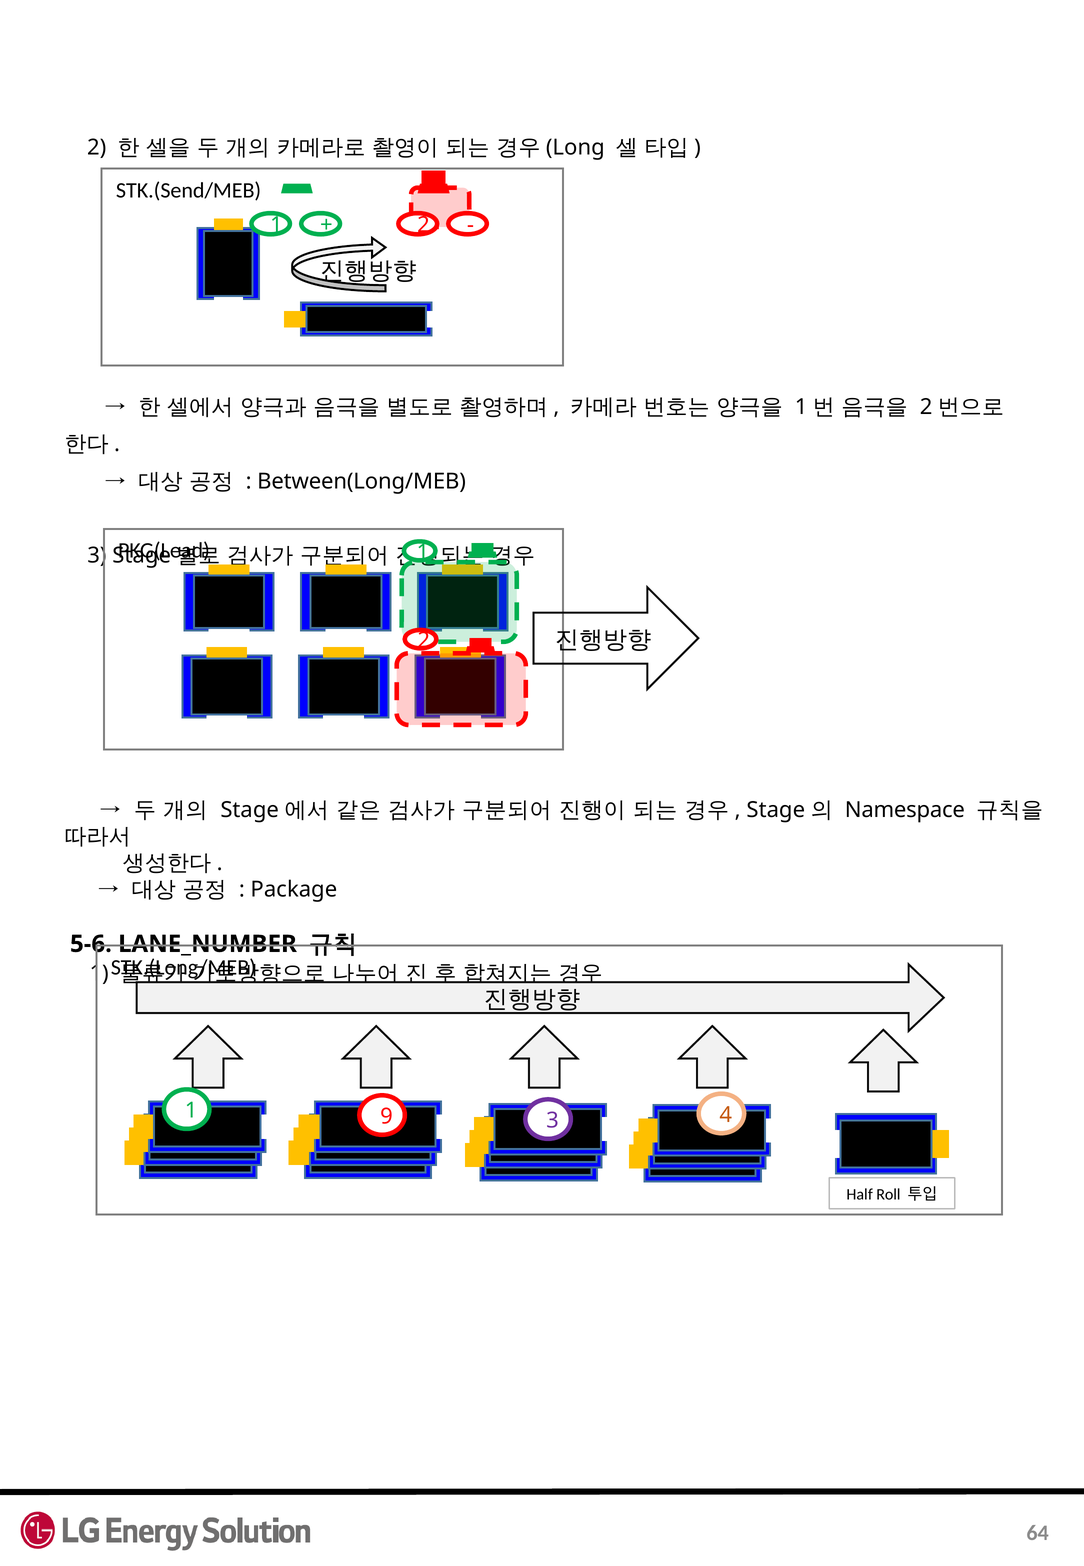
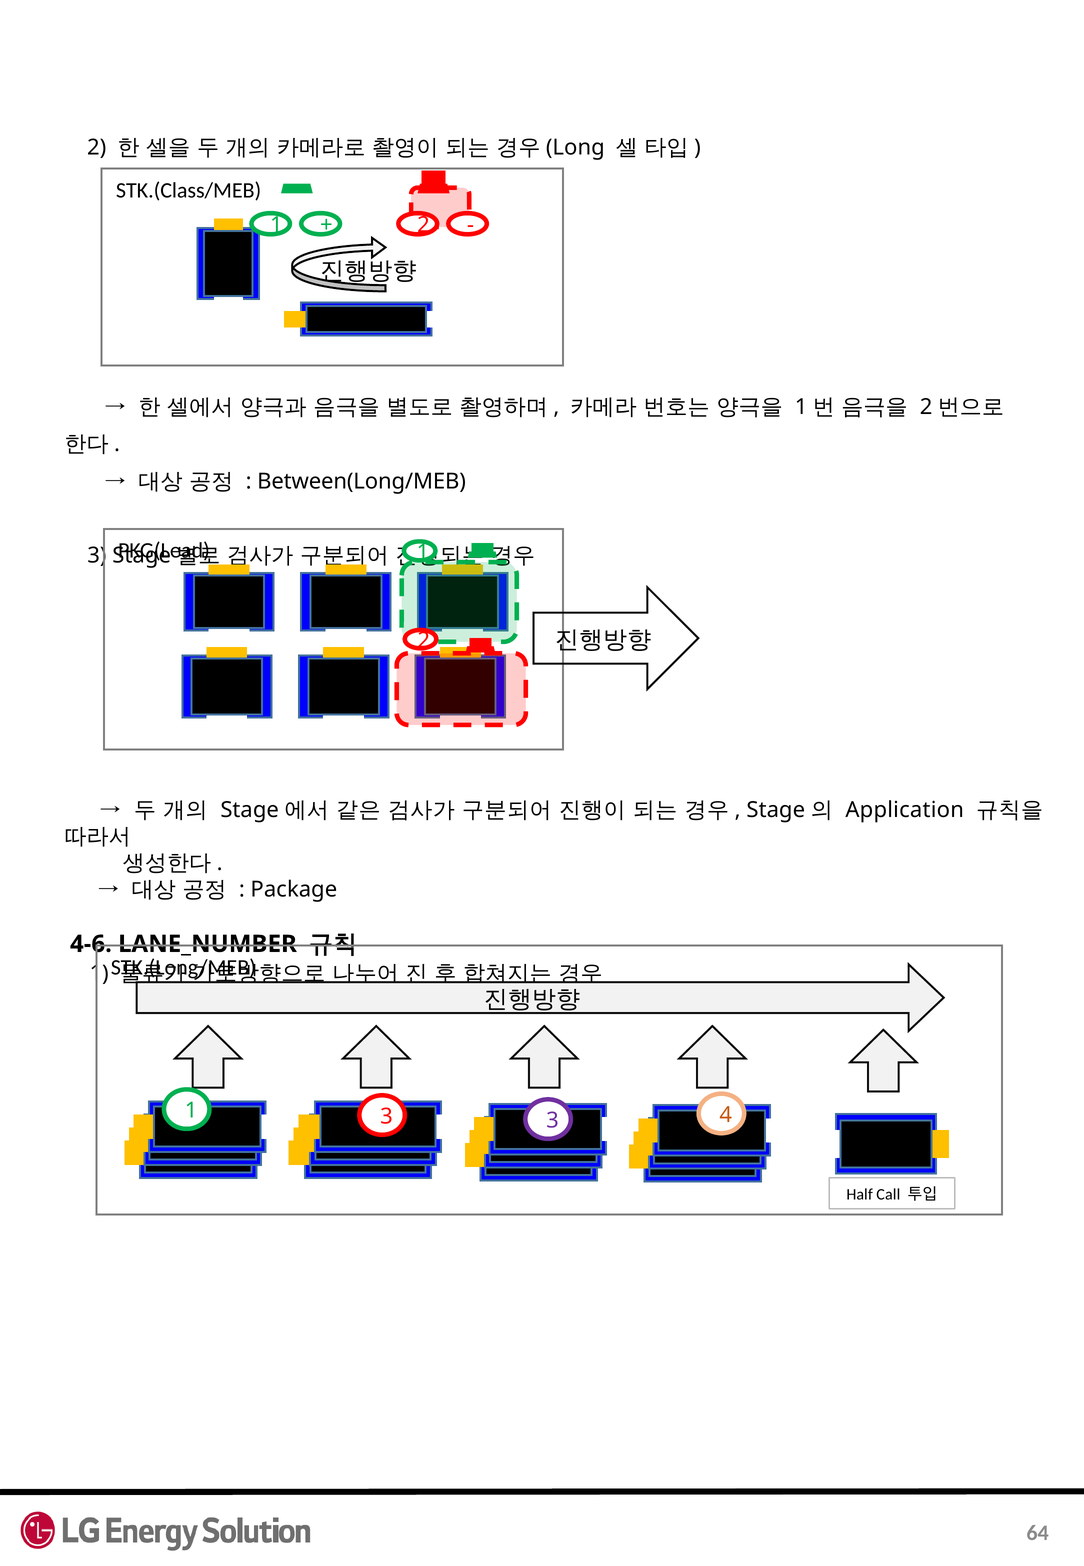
STK.(Send/MEB: STK.(Send/MEB -> STK.(Class/MEB
Namespace: Namespace -> Application
5-6: 5-6 -> 4-6
1 9: 9 -> 3
Roll: Roll -> Call
